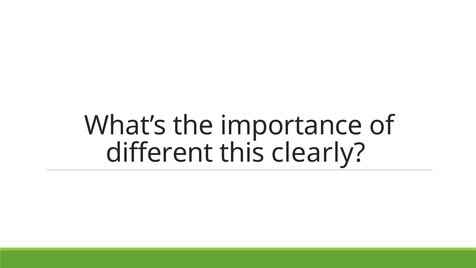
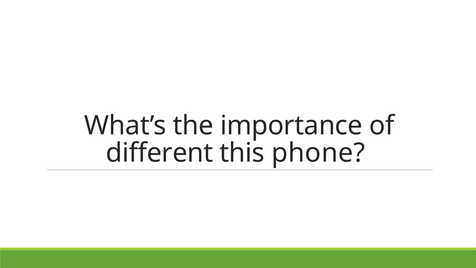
clearly: clearly -> phone
